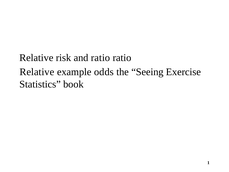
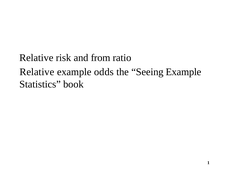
and ratio: ratio -> from
Seeing Exercise: Exercise -> Example
